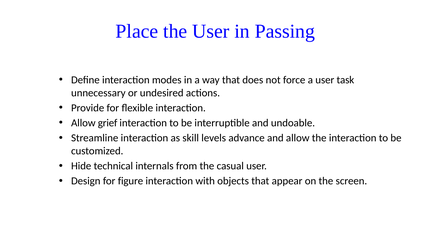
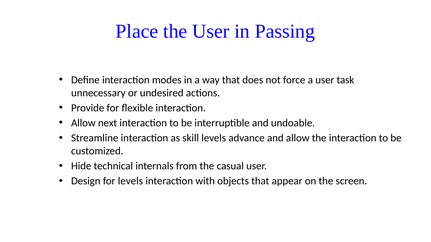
grief: grief -> next
for figure: figure -> levels
